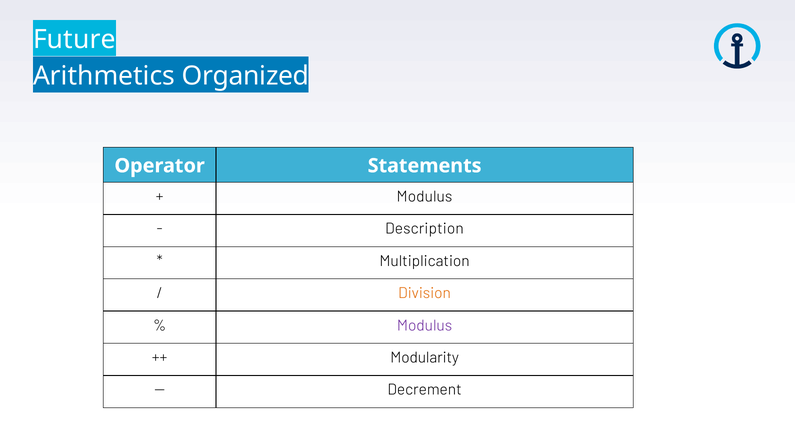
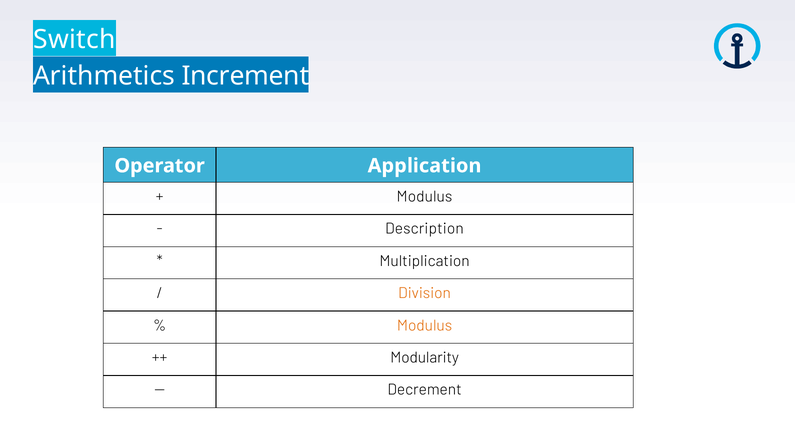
Future: Future -> Switch
Organized: Organized -> Increment
Statements: Statements -> Application
Modulus at (425, 326) colour: purple -> orange
